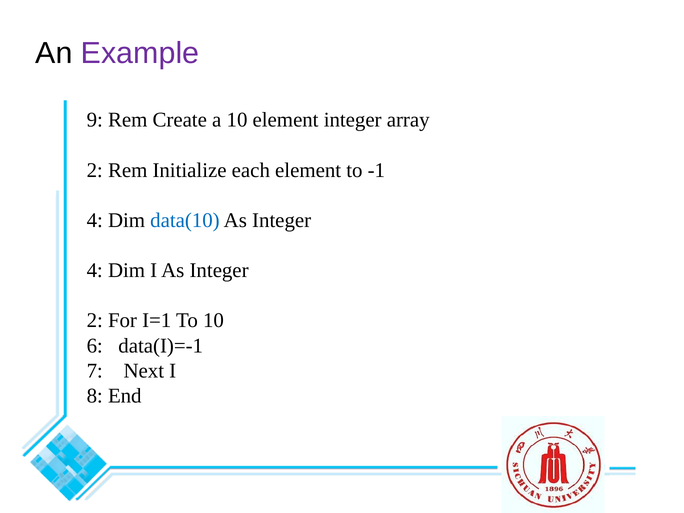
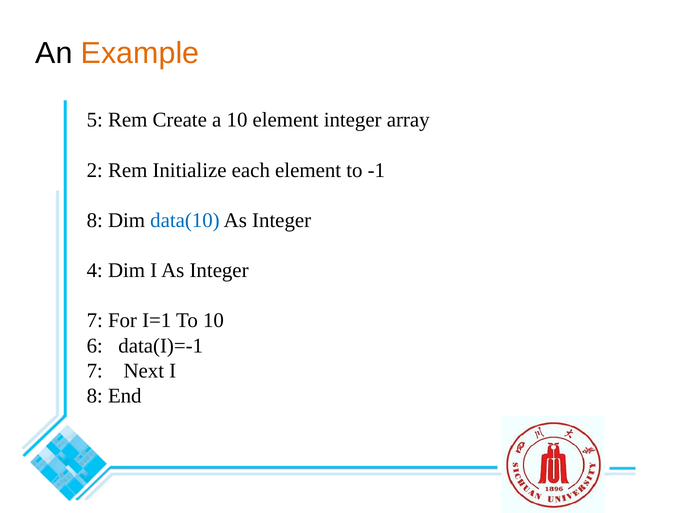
Example colour: purple -> orange
9: 9 -> 5
4 at (95, 220): 4 -> 8
2 at (95, 321): 2 -> 7
